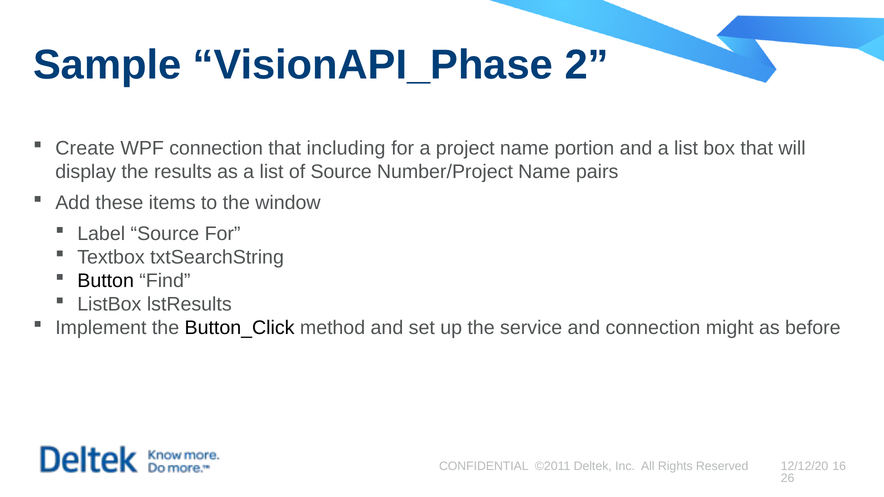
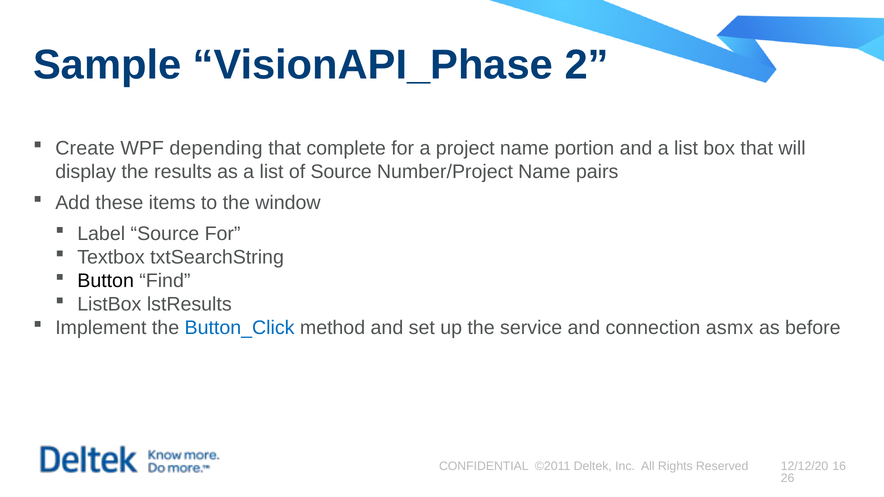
WPF connection: connection -> depending
including: including -> complete
Button_Click colour: black -> blue
might: might -> asmx
